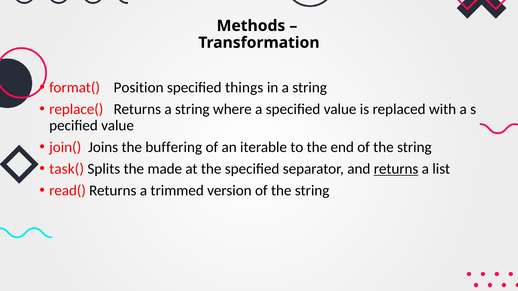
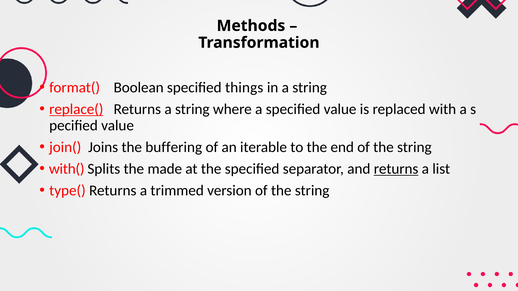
Position: Position -> Boolean
replace( underline: none -> present
task(: task( -> with(
read(: read( -> type(
